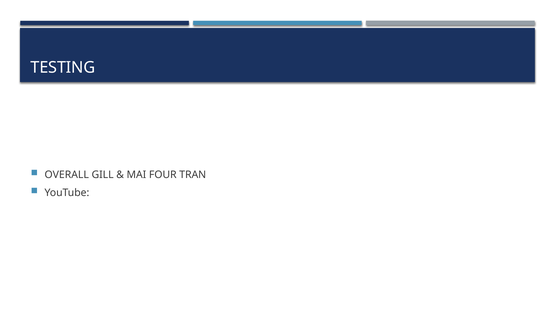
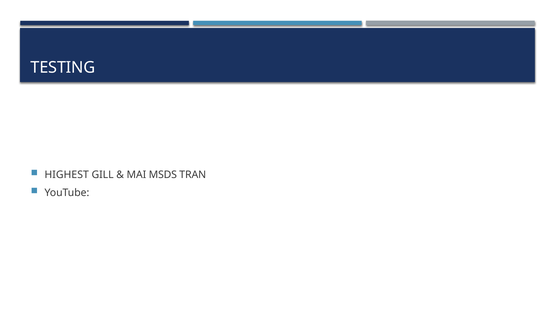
OVERALL: OVERALL -> HIGHEST
FOUR: FOUR -> MSDS
